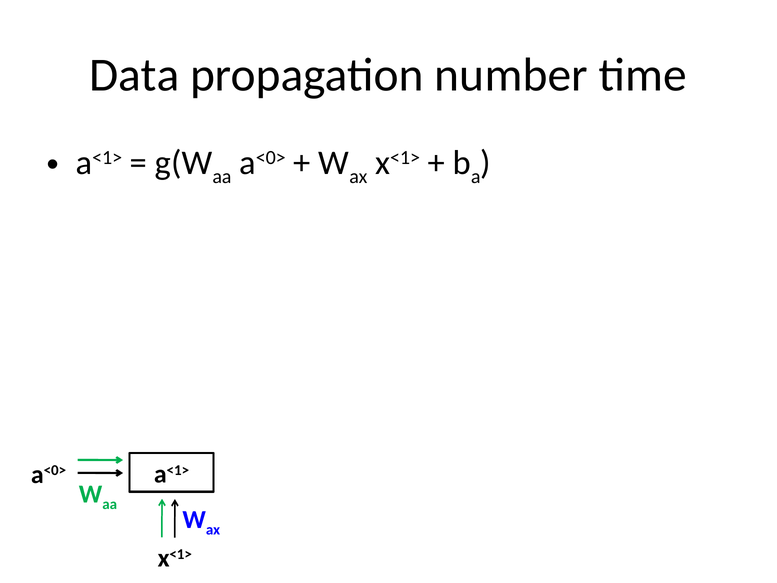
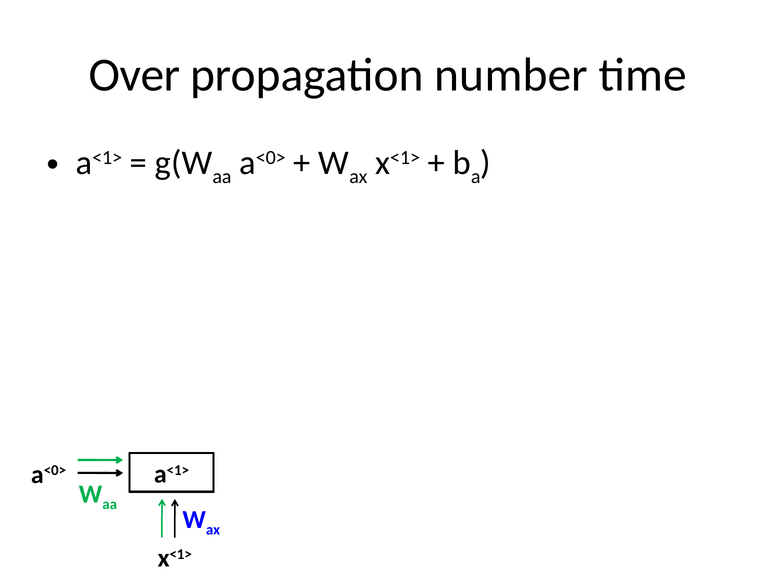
Data: Data -> Over
